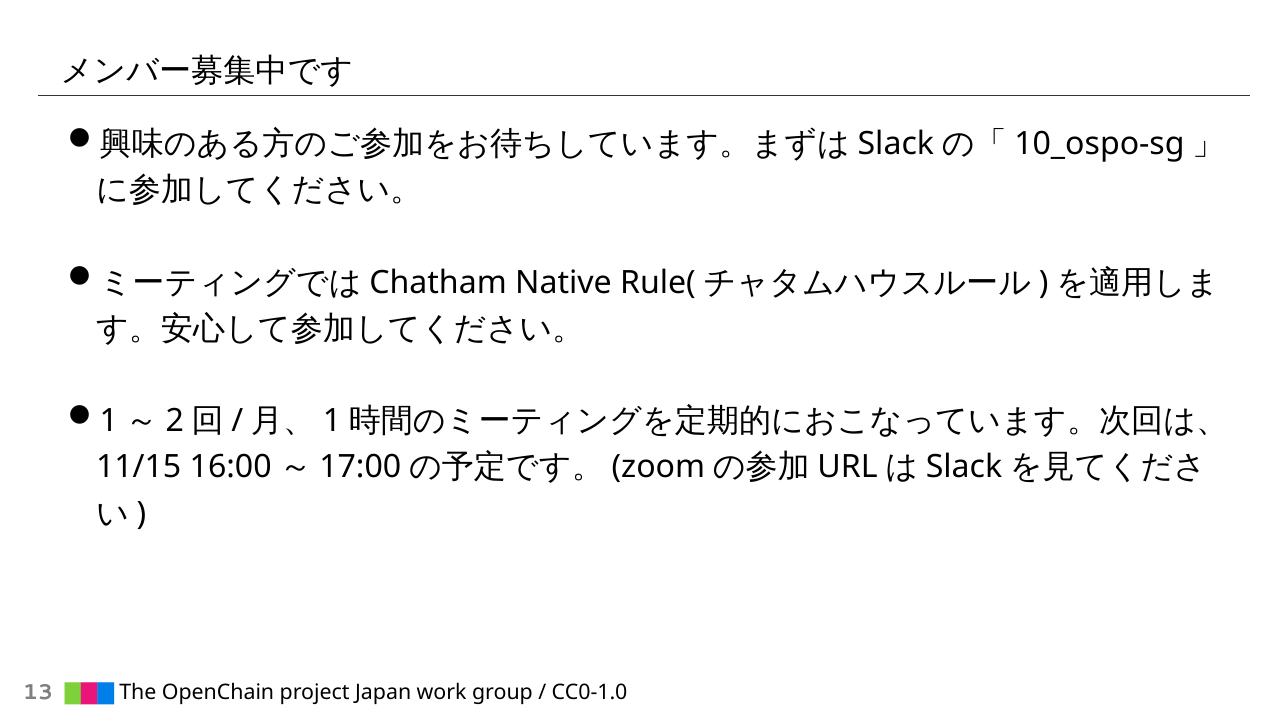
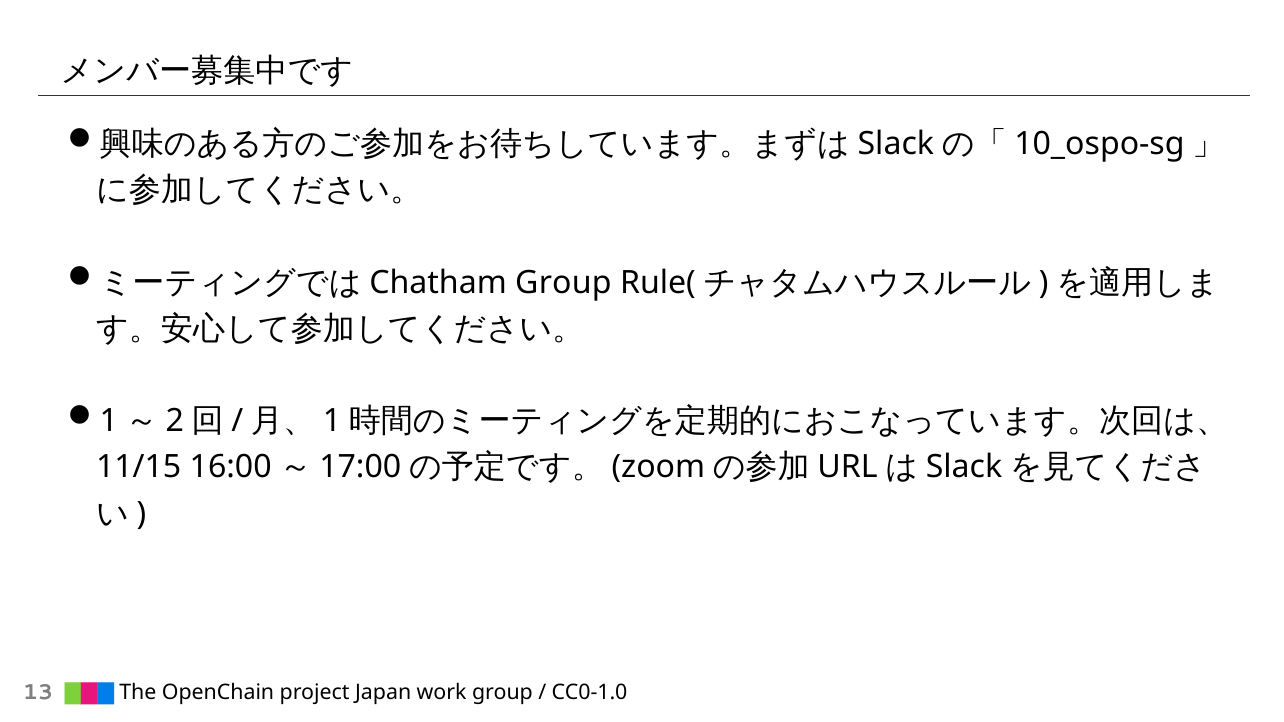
Native at (563, 283): Native -> Group
